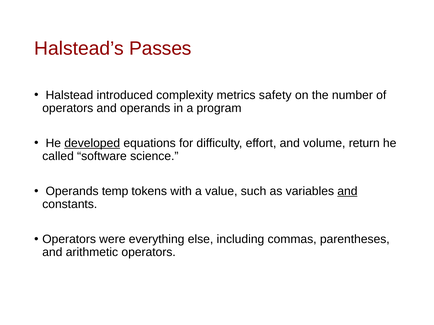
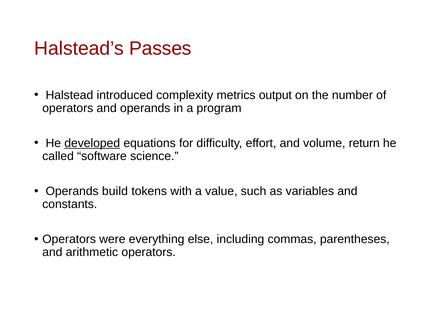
safety: safety -> output
temp: temp -> build
and at (347, 191) underline: present -> none
